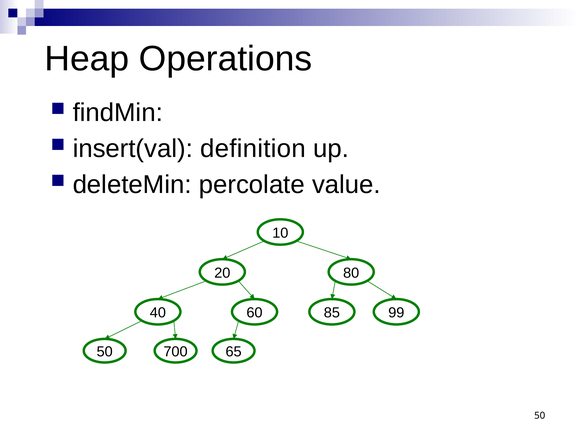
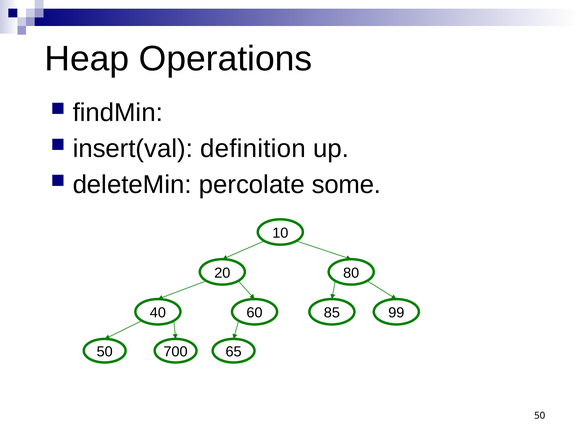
value: value -> some
